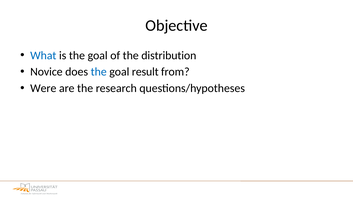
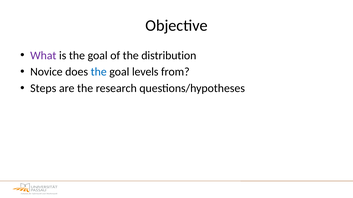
What colour: blue -> purple
result: result -> levels
Were: Were -> Steps
